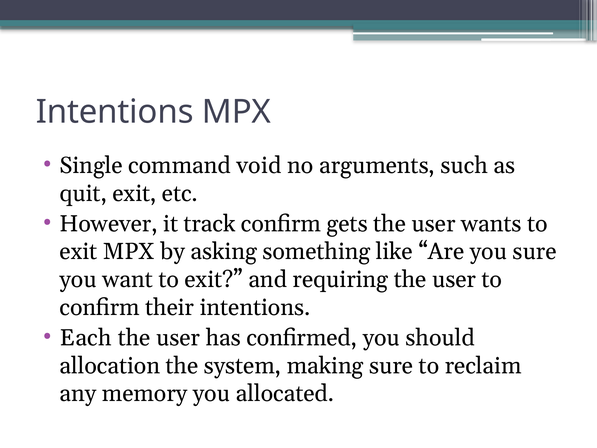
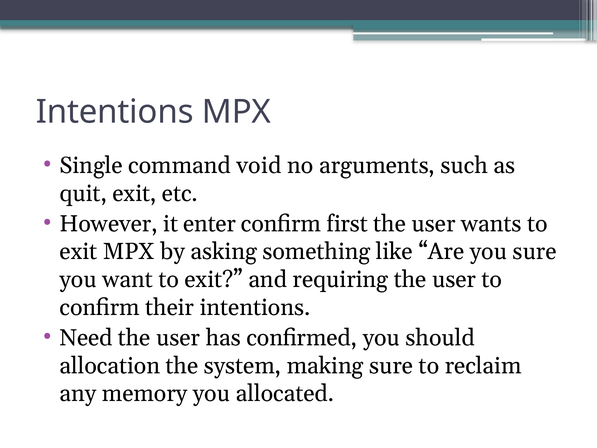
track: track -> enter
gets: gets -> first
Each: Each -> Need
